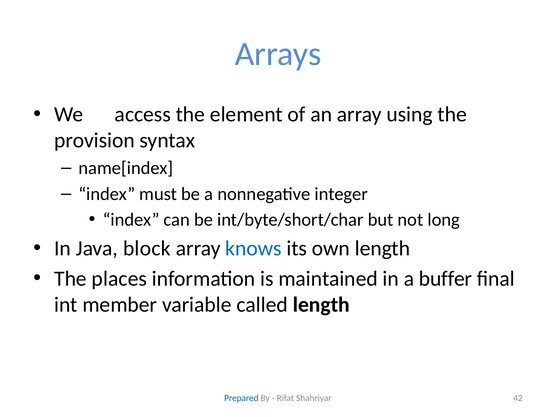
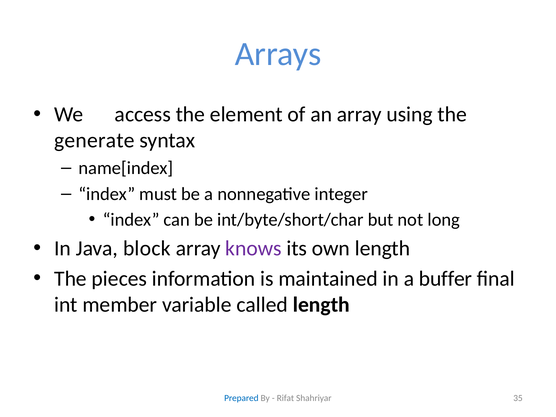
provision: provision -> generate
knows colour: blue -> purple
places: places -> pieces
42: 42 -> 35
